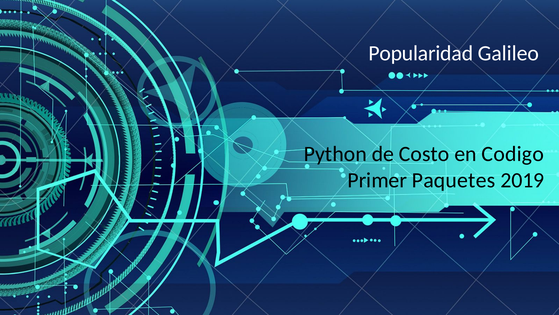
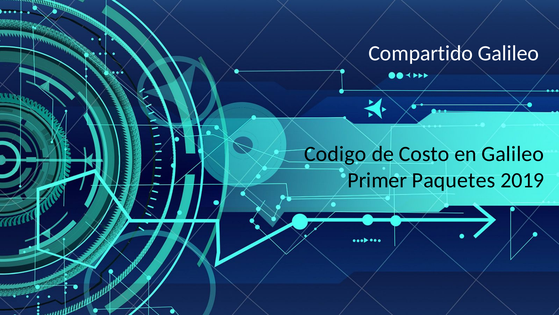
Popularidad: Popularidad -> Compartido
Python: Python -> Codigo
en Codigo: Codigo -> Galileo
